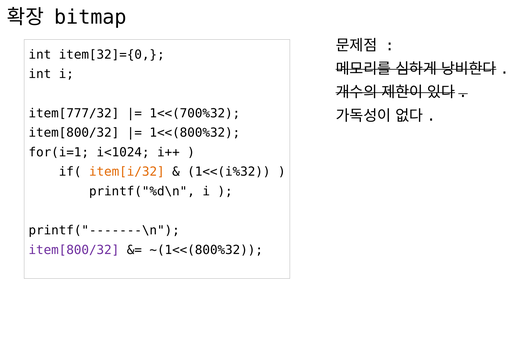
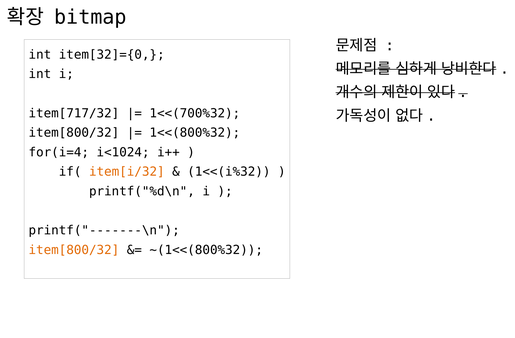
item[777/32: item[777/32 -> item[717/32
for(i=1: for(i=1 -> for(i=4
item[800/32 at (74, 250) colour: purple -> orange
